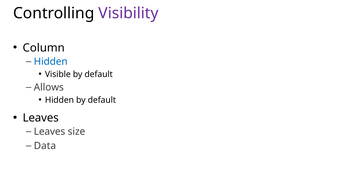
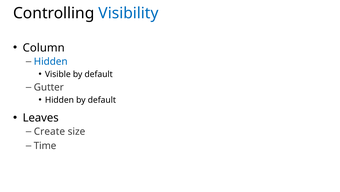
Visibility colour: purple -> blue
Allows: Allows -> Gutter
Leaves at (50, 131): Leaves -> Create
Data: Data -> Time
